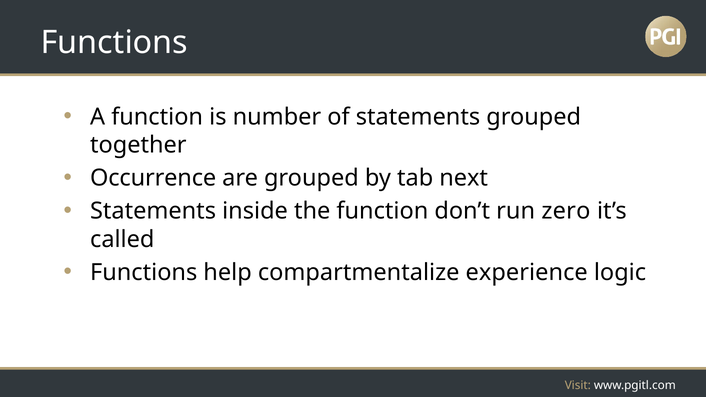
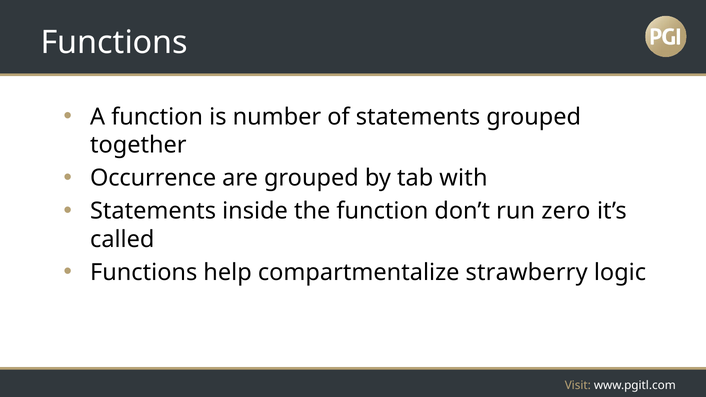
next: next -> with
experience: experience -> strawberry
